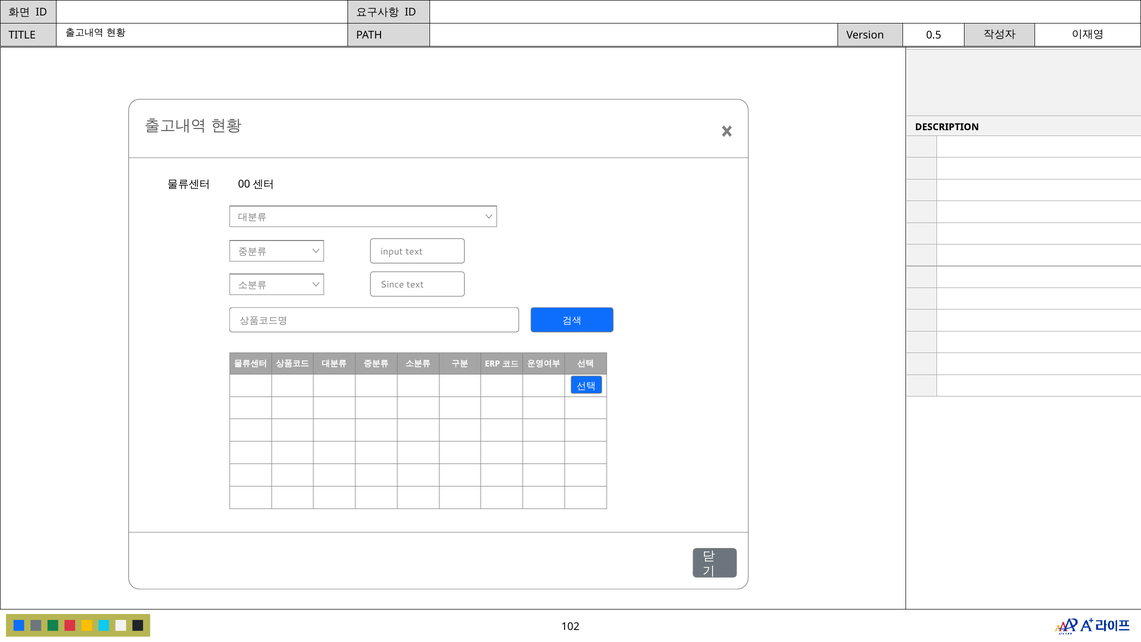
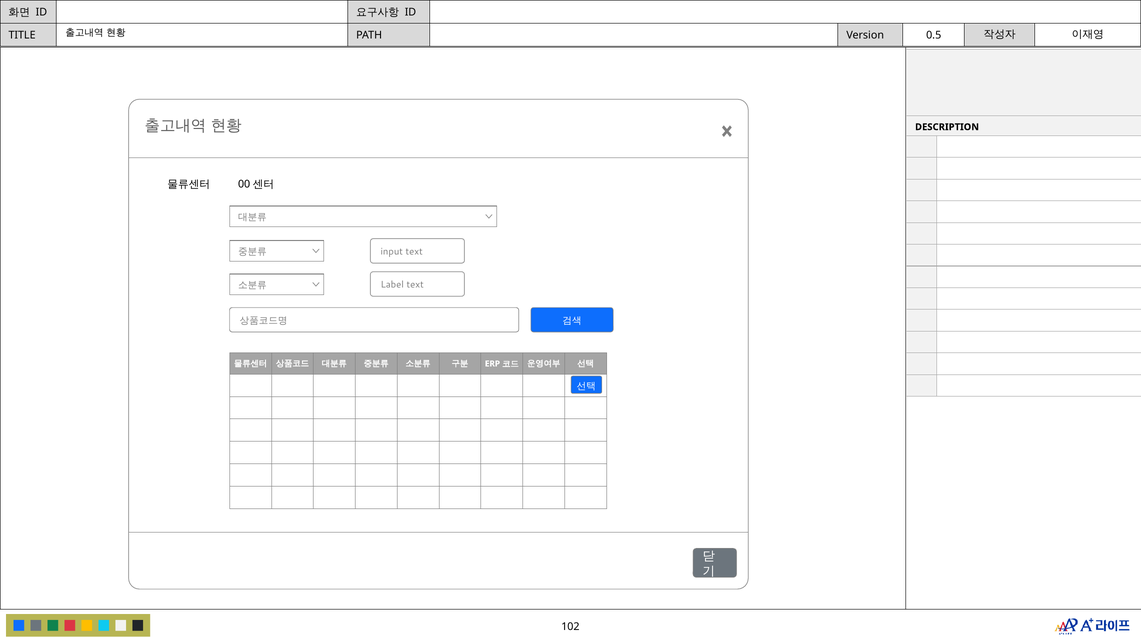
Since: Since -> Label
